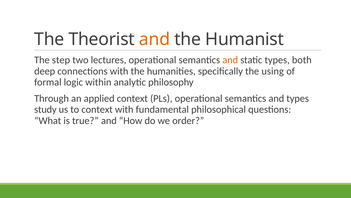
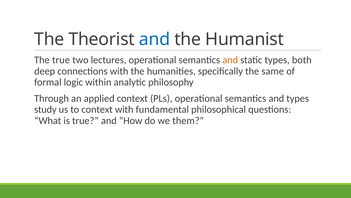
and at (155, 39) colour: orange -> blue
The step: step -> true
using: using -> same
order: order -> them
